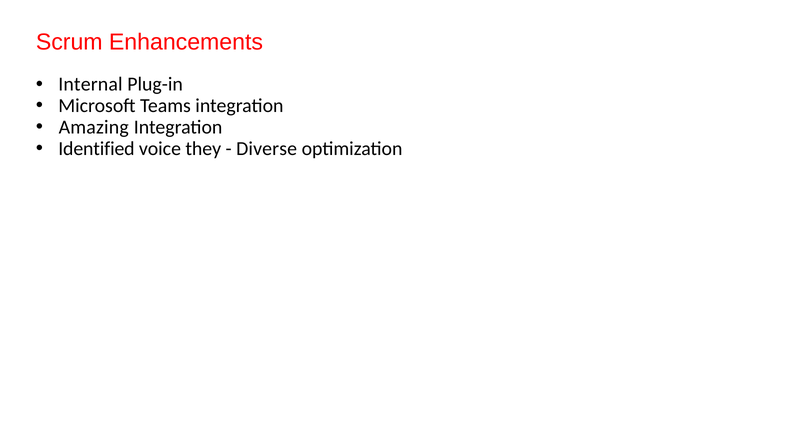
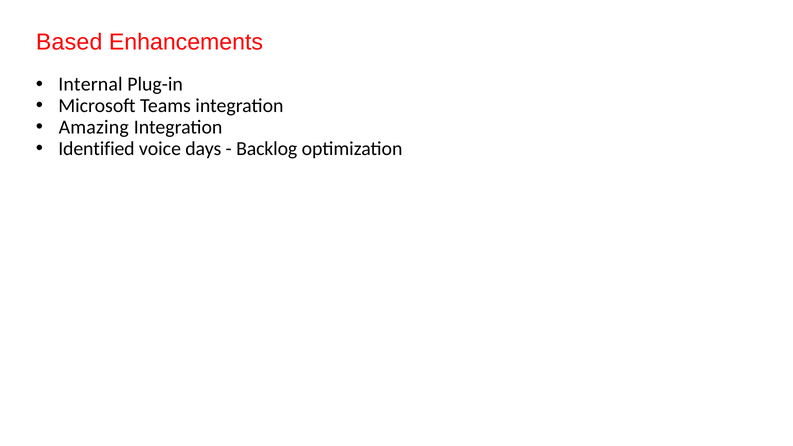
Scrum: Scrum -> Based
they: they -> days
Diverse: Diverse -> Backlog
